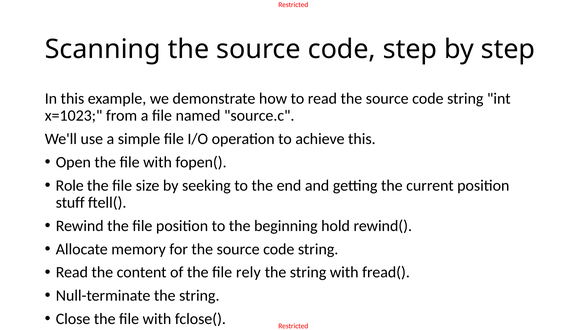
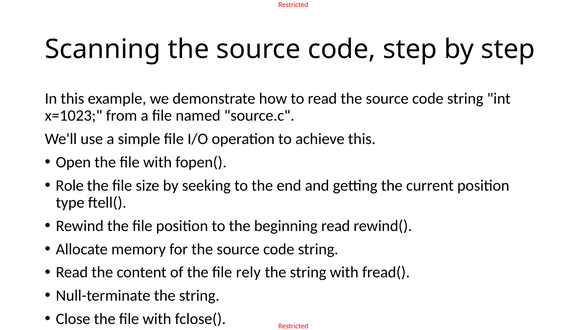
stuff: stuff -> type
beginning hold: hold -> read
